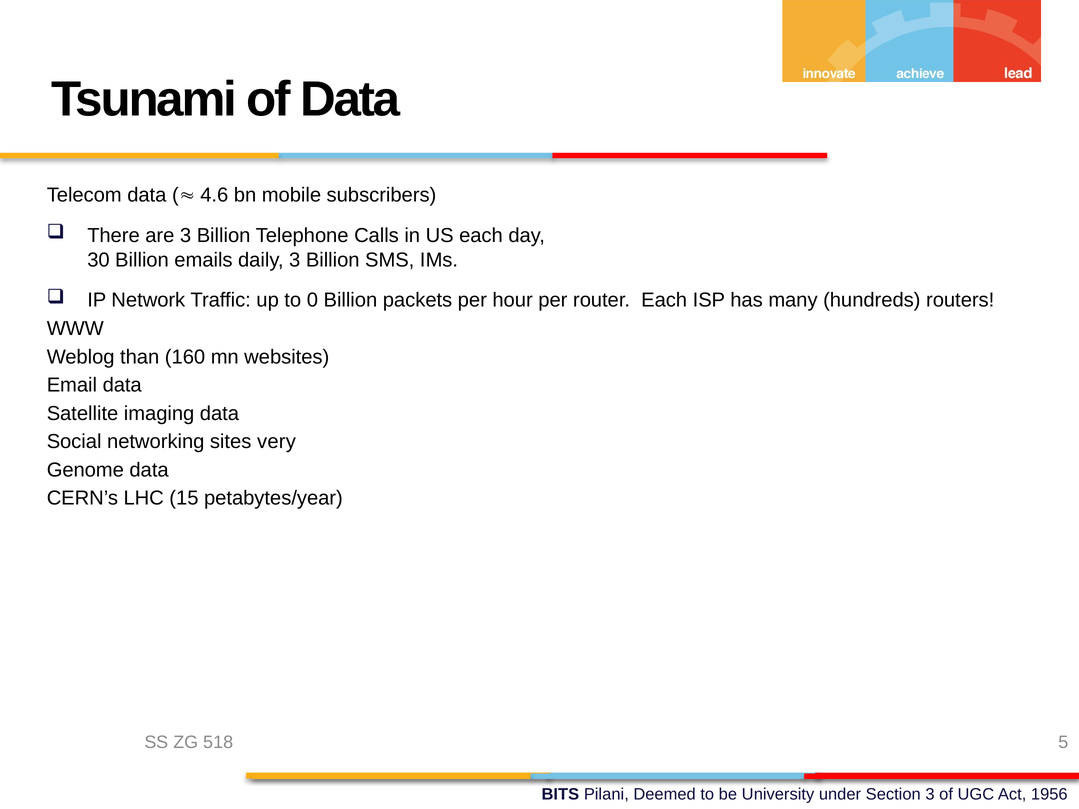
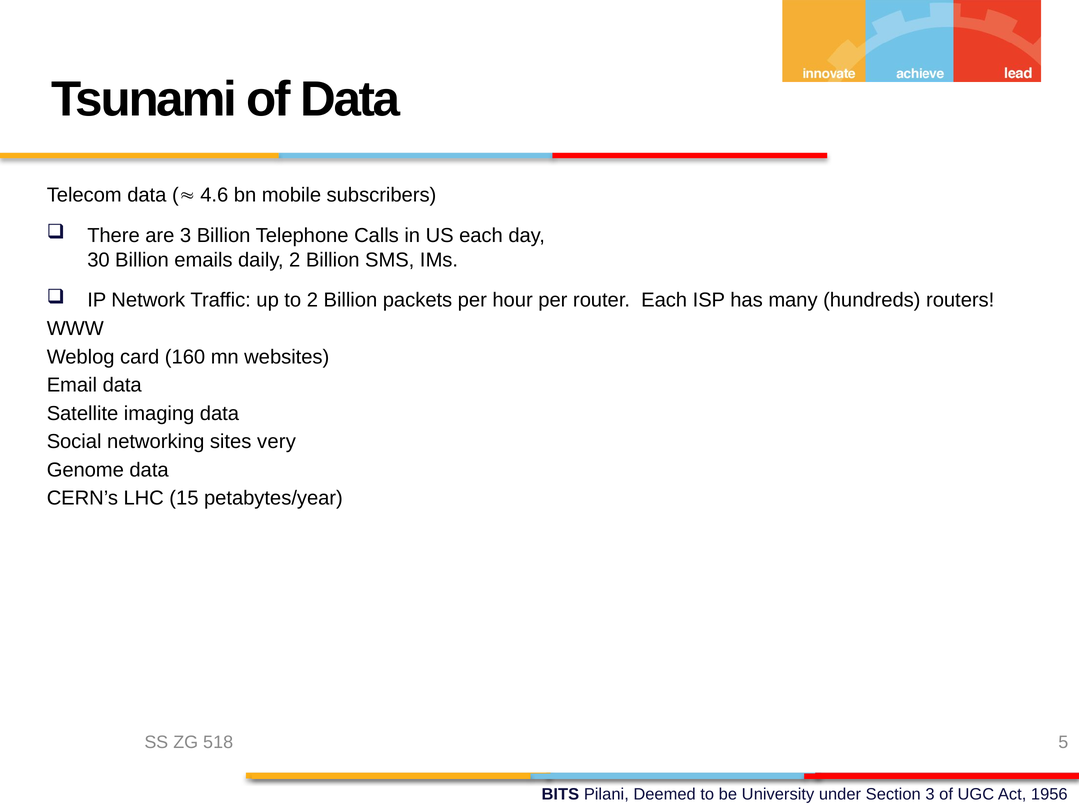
daily 3: 3 -> 2
to 0: 0 -> 2
than: than -> card
